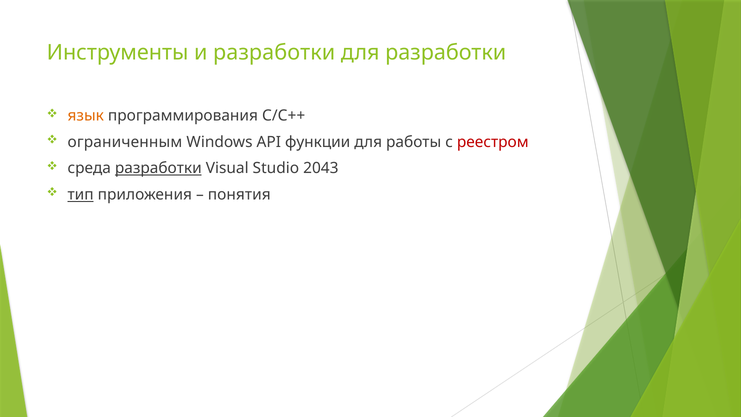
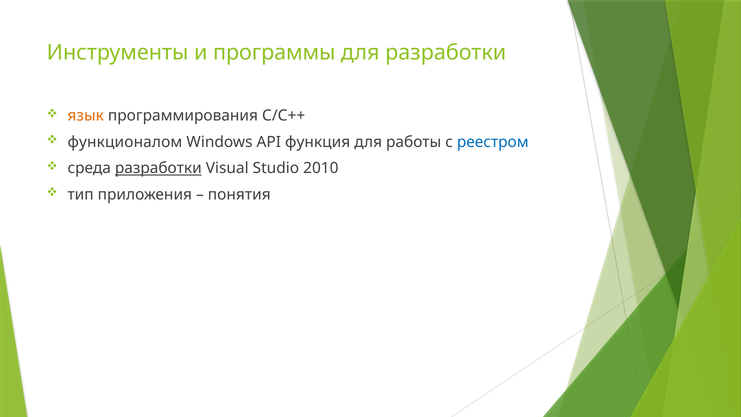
и разработки: разработки -> программы
ограниченным: ограниченным -> функционалом
функции: функции -> функция
реестром colour: red -> blue
2043: 2043 -> 2010
тип underline: present -> none
